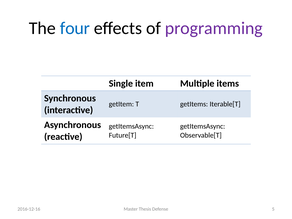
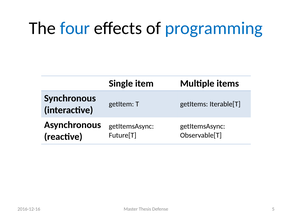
programming colour: purple -> blue
